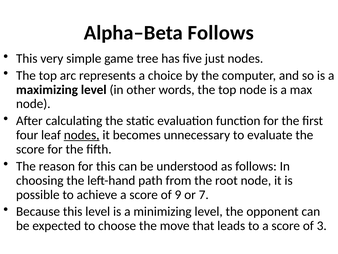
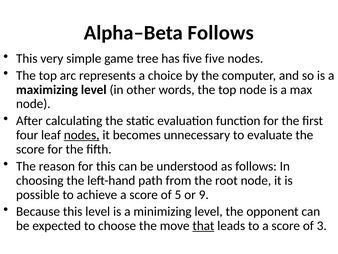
five just: just -> five
9: 9 -> 5
7: 7 -> 9
that underline: none -> present
